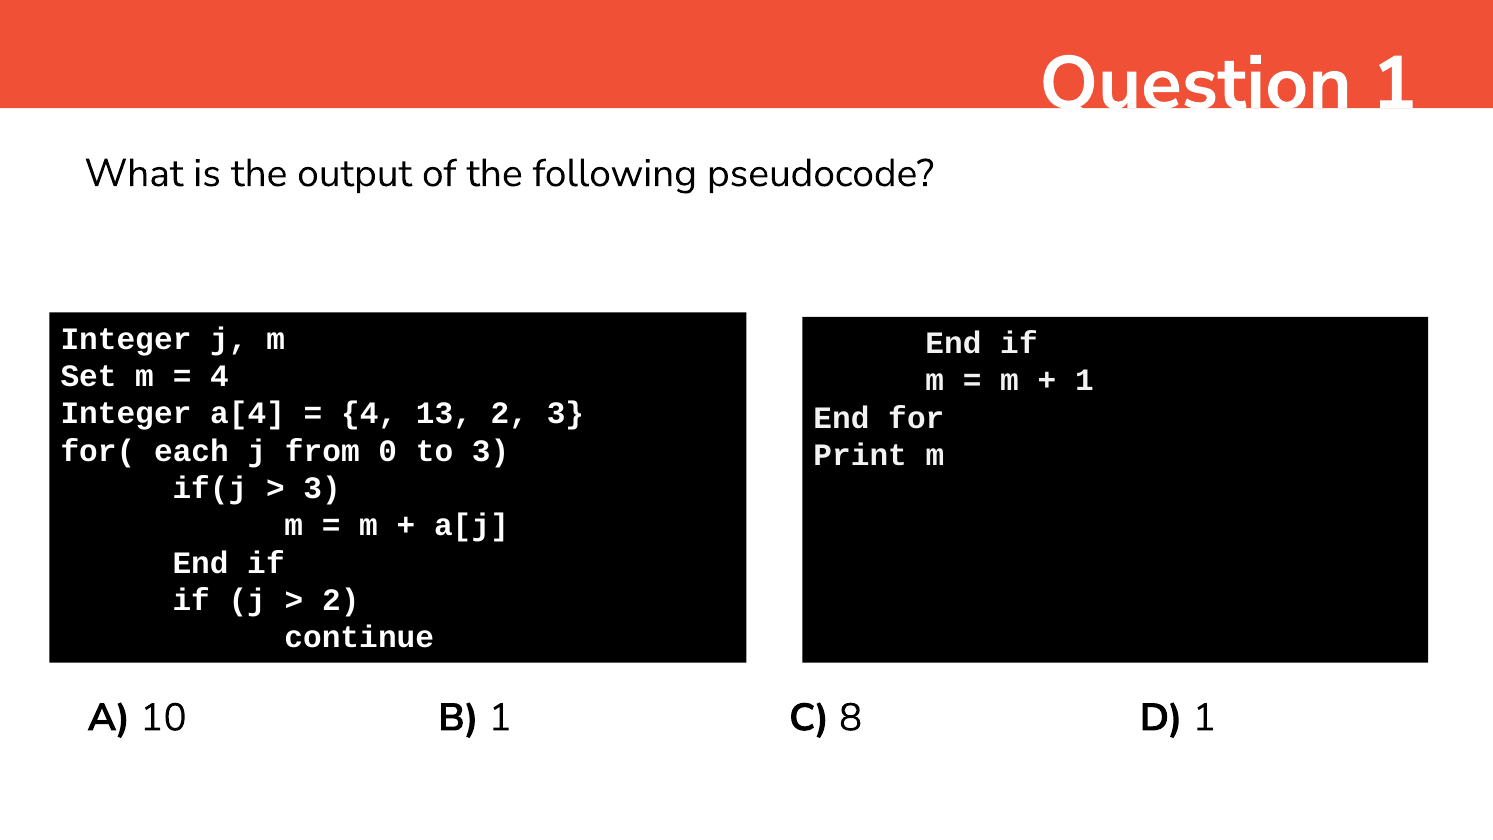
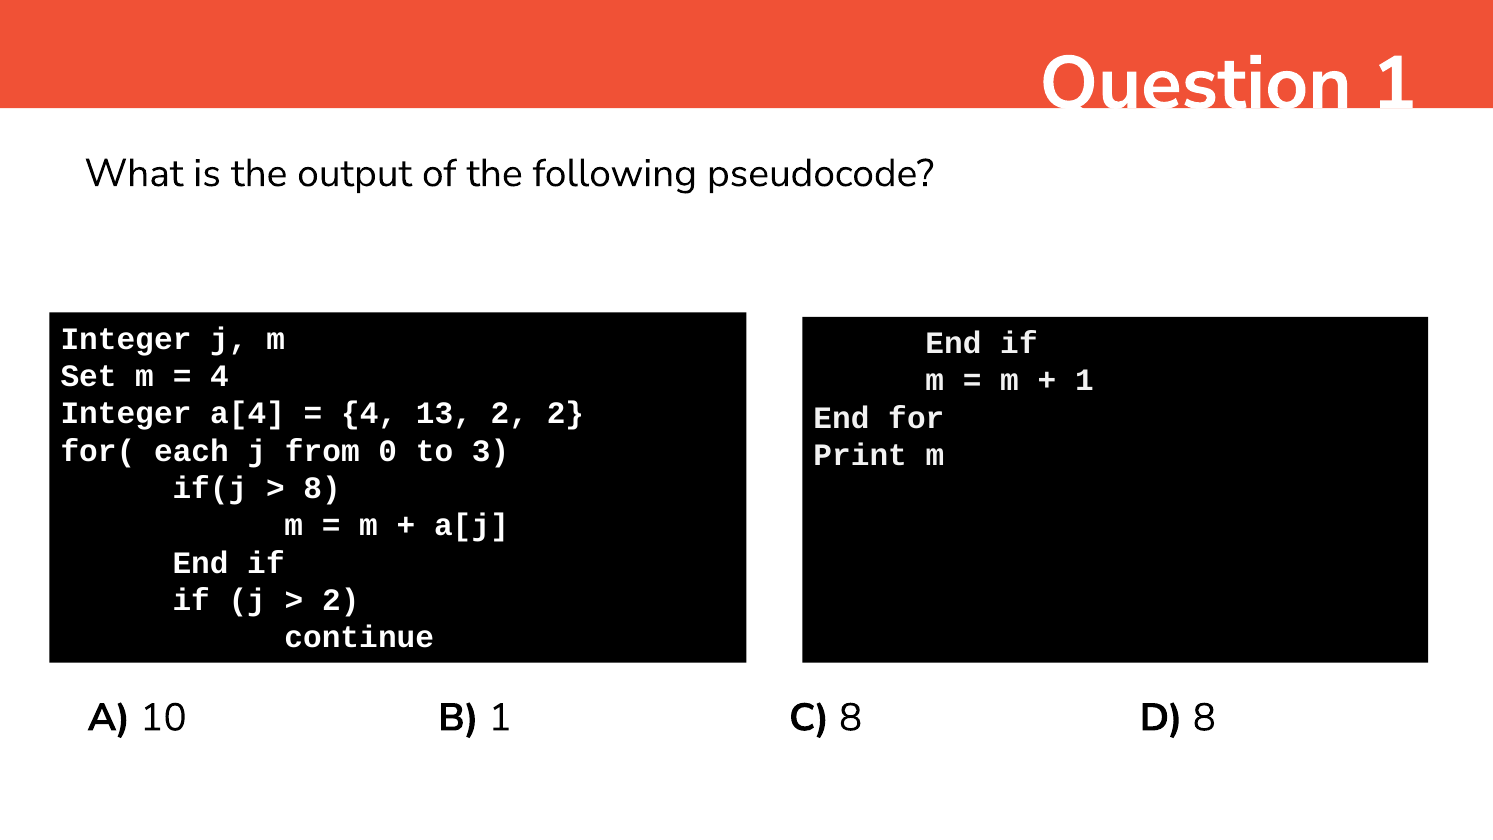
2 3: 3 -> 2
3 at (322, 488): 3 -> 8
D 1: 1 -> 8
